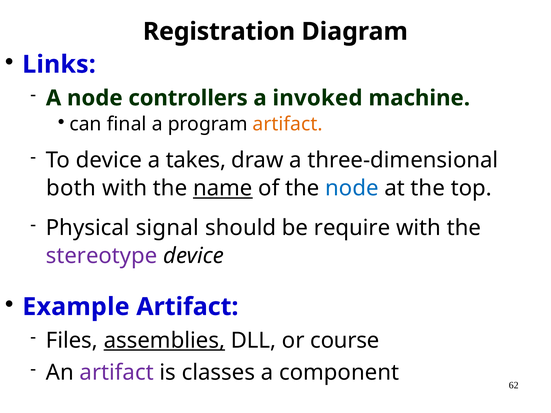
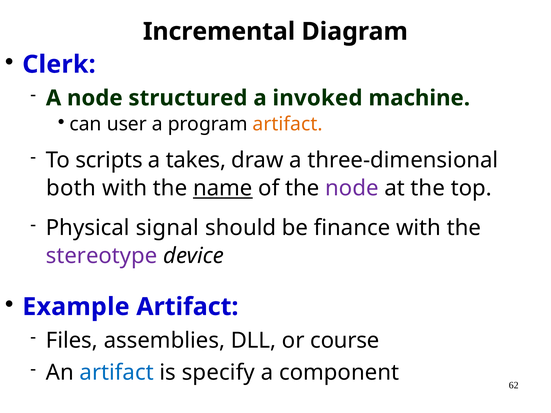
Registration: Registration -> Incremental
Links: Links -> Clerk
controllers: controllers -> structured
final: final -> user
To device: device -> scripts
node at (352, 188) colour: blue -> purple
require: require -> finance
assemblies underline: present -> none
artifact at (117, 373) colour: purple -> blue
classes: classes -> specify
